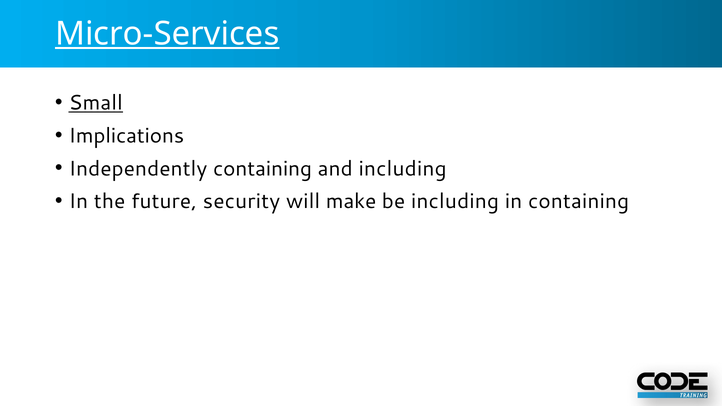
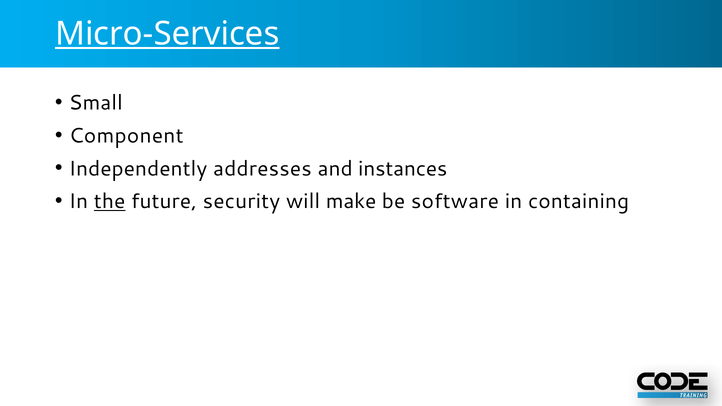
Small underline: present -> none
Implications: Implications -> Component
Independently containing: containing -> addresses
and including: including -> instances
the underline: none -> present
be including: including -> software
